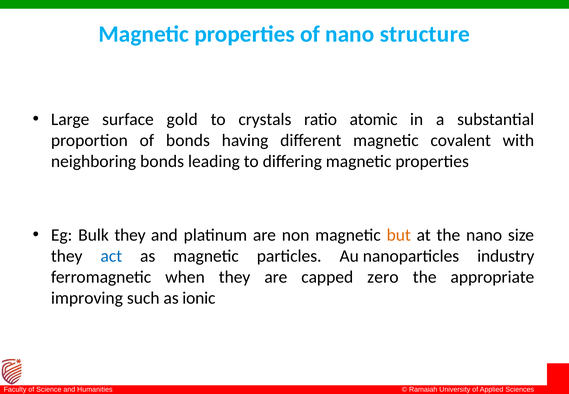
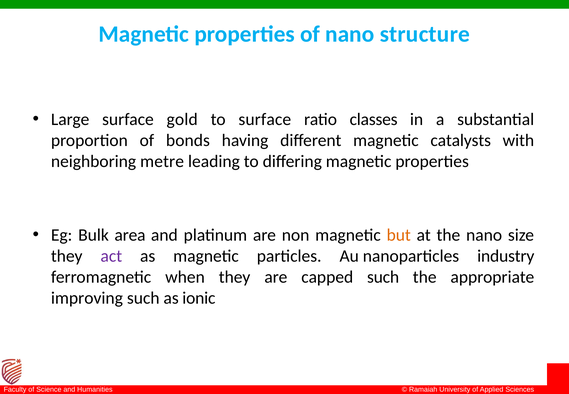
to crystals: crystals -> surface
atomic: atomic -> classes
covalent: covalent -> catalysts
neighboring bonds: bonds -> metre
Bulk they: they -> area
act colour: blue -> purple
capped zero: zero -> such
